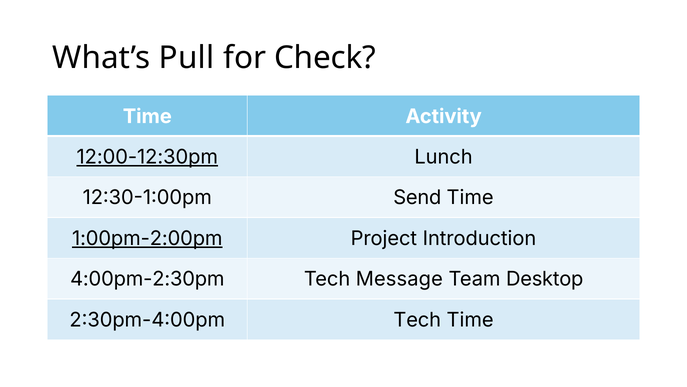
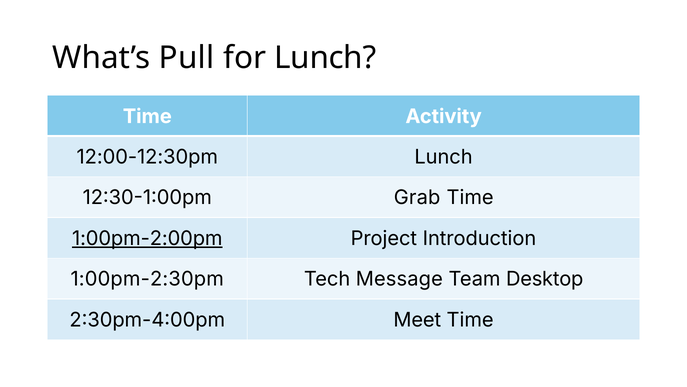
for Check: Check -> Lunch
12:00-12:30pm underline: present -> none
Send: Send -> Grab
4:00pm-2:30pm: 4:00pm-2:30pm -> 1:00pm-2:30pm
2:30pm-4:00pm Tech: Tech -> Meet
